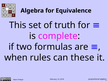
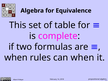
truth: truth -> table
can these: these -> when
